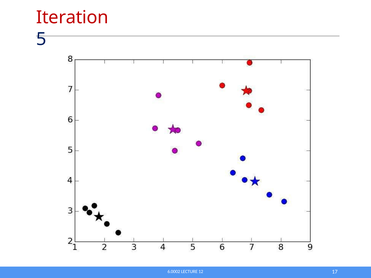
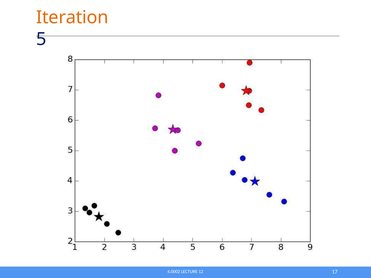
Iteration colour: red -> orange
